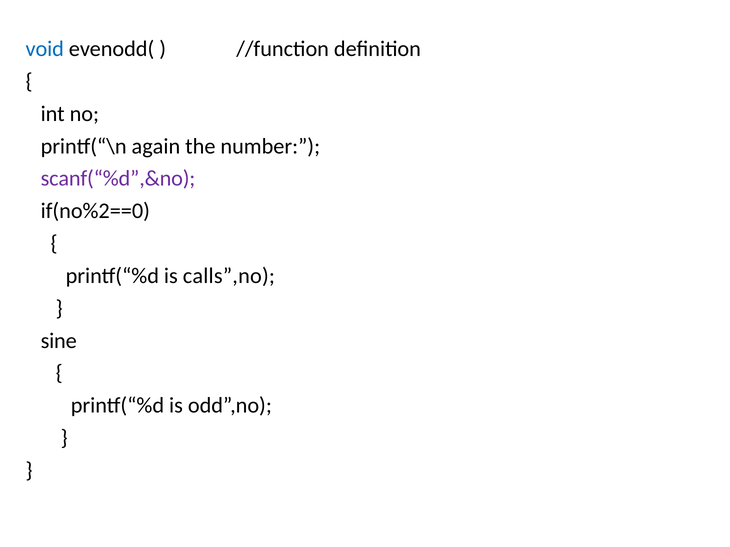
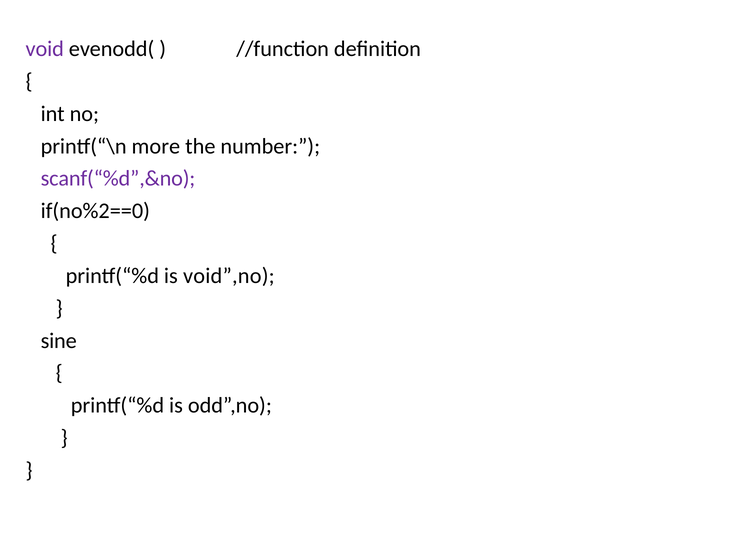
void colour: blue -> purple
again: again -> more
calls”,no: calls”,no -> void”,no
